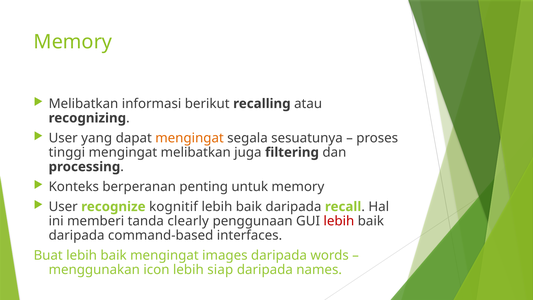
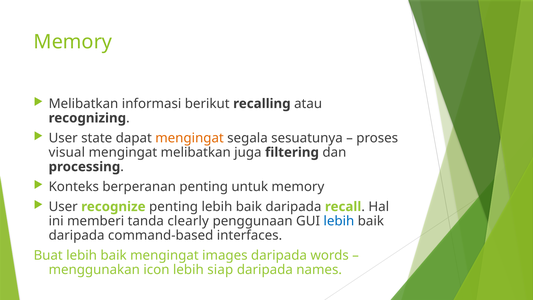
yang: yang -> state
tinggi: tinggi -> visual
recognize kognitif: kognitif -> penting
lebih at (339, 221) colour: red -> blue
